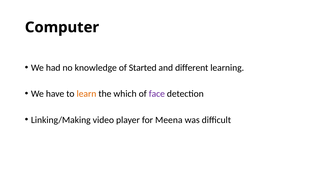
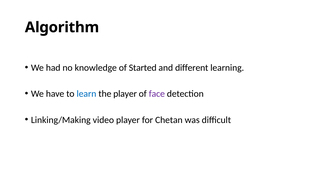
Computer: Computer -> Algorithm
learn colour: orange -> blue
the which: which -> player
Meena: Meena -> Chetan
